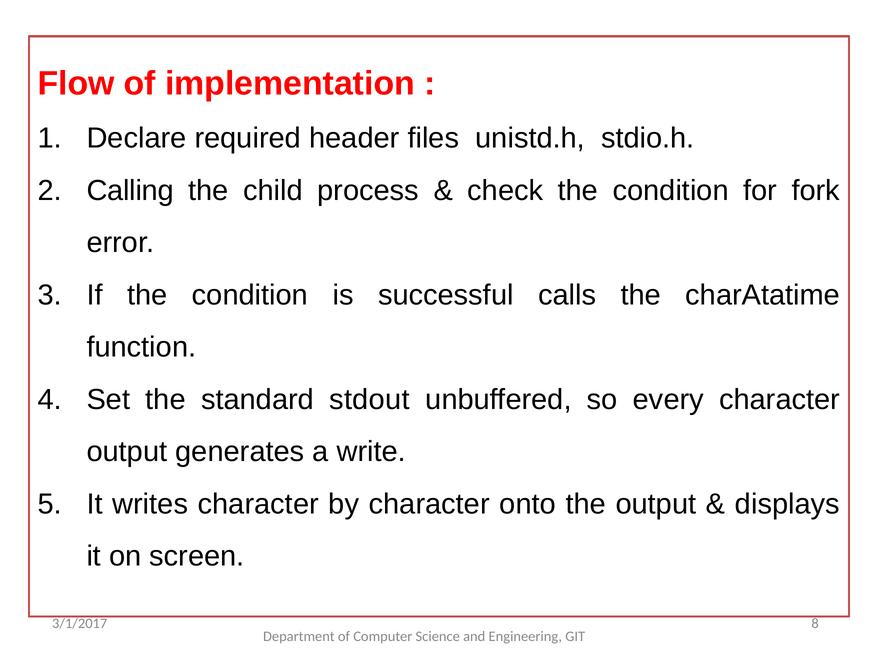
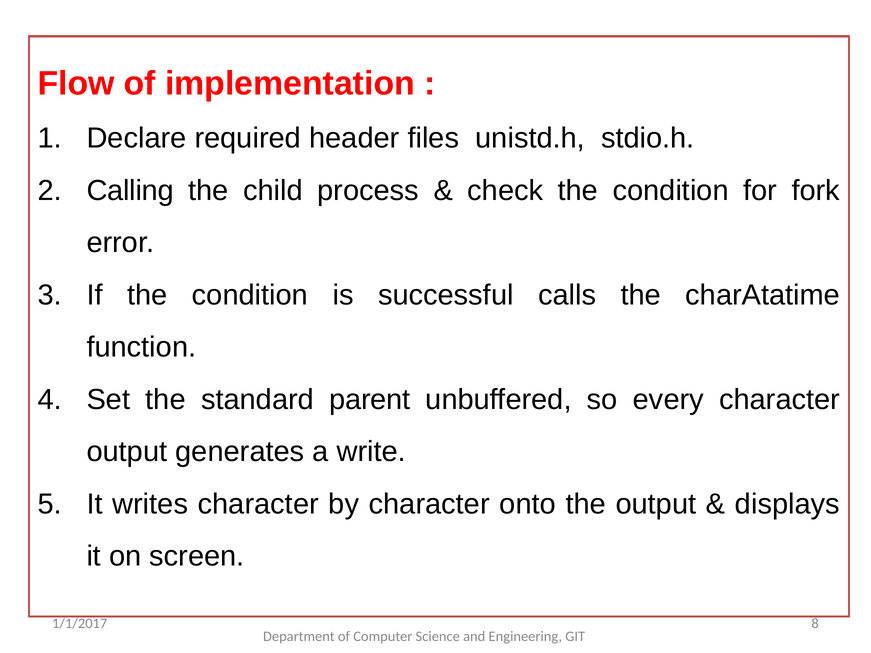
stdout: stdout -> parent
3/1/2017: 3/1/2017 -> 1/1/2017
